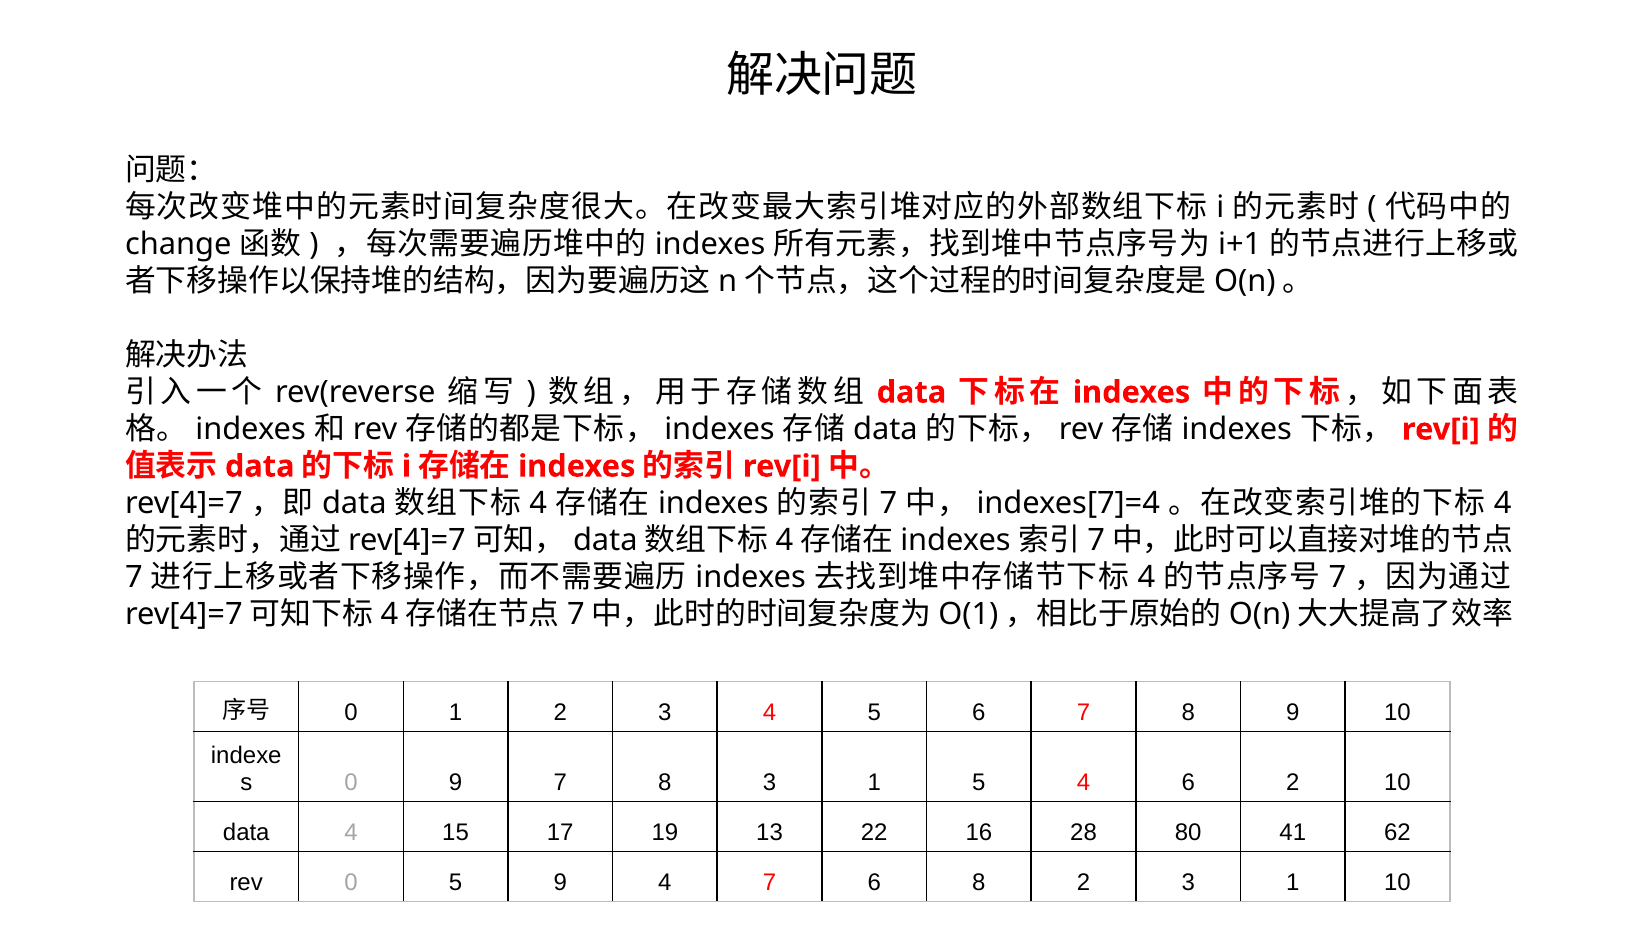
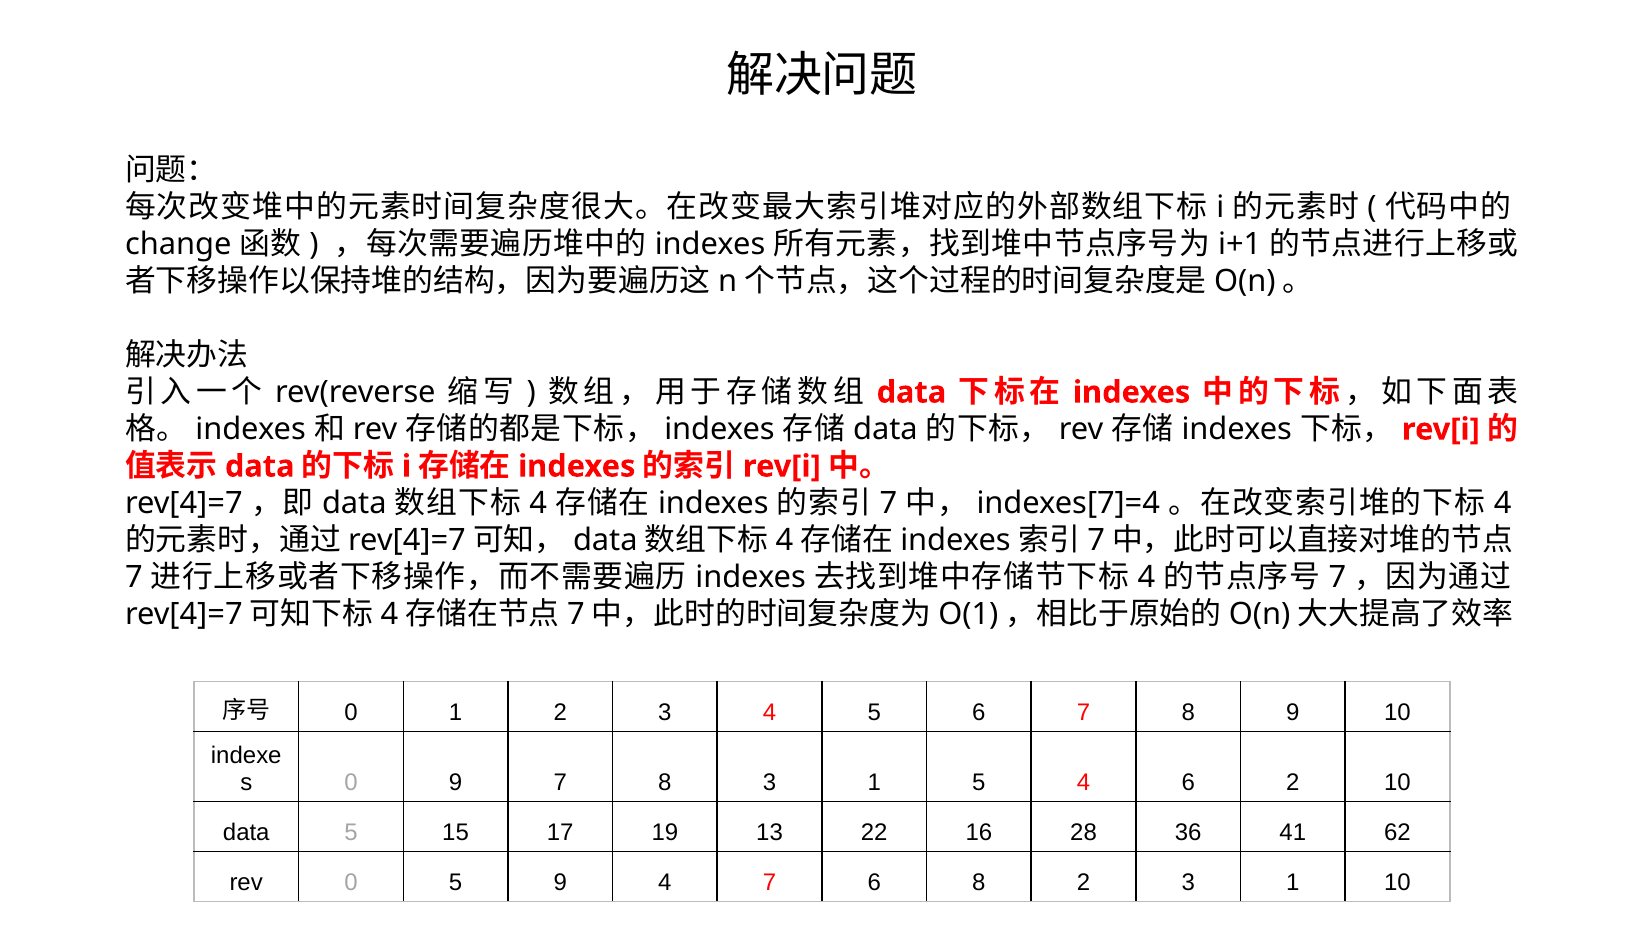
data 4: 4 -> 5
80: 80 -> 36
